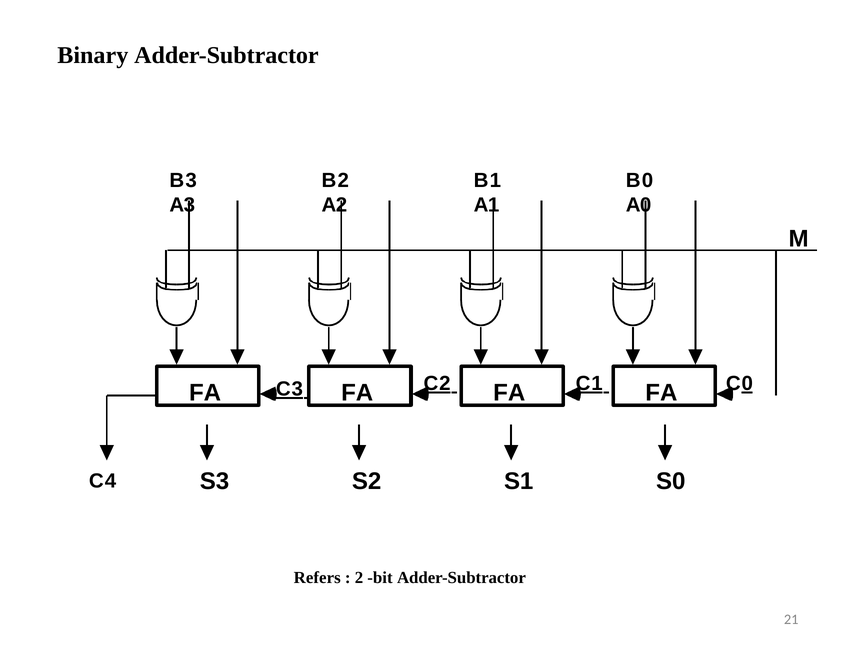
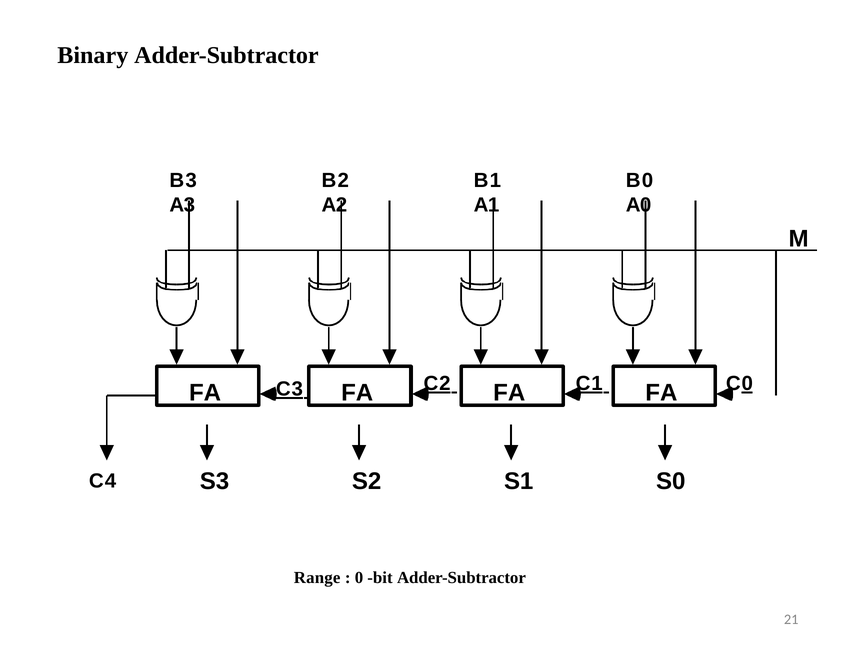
Refers: Refers -> Range
2: 2 -> 0
